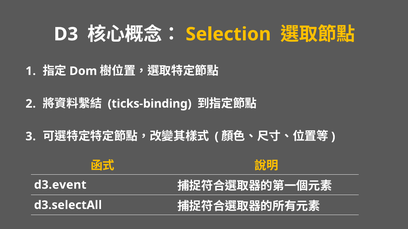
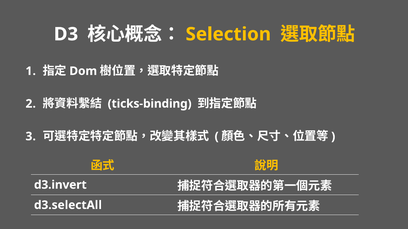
d3.event: d3.event -> d3.invert
